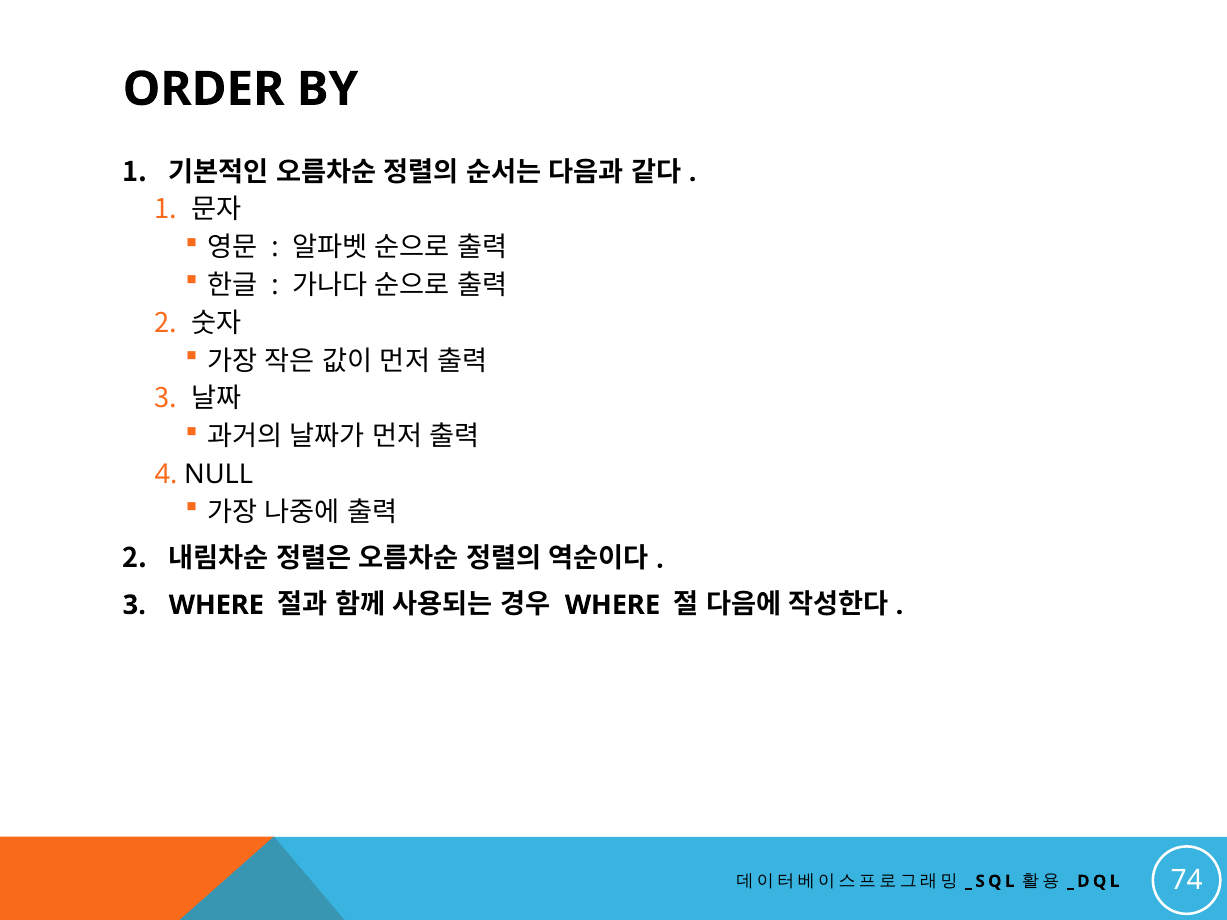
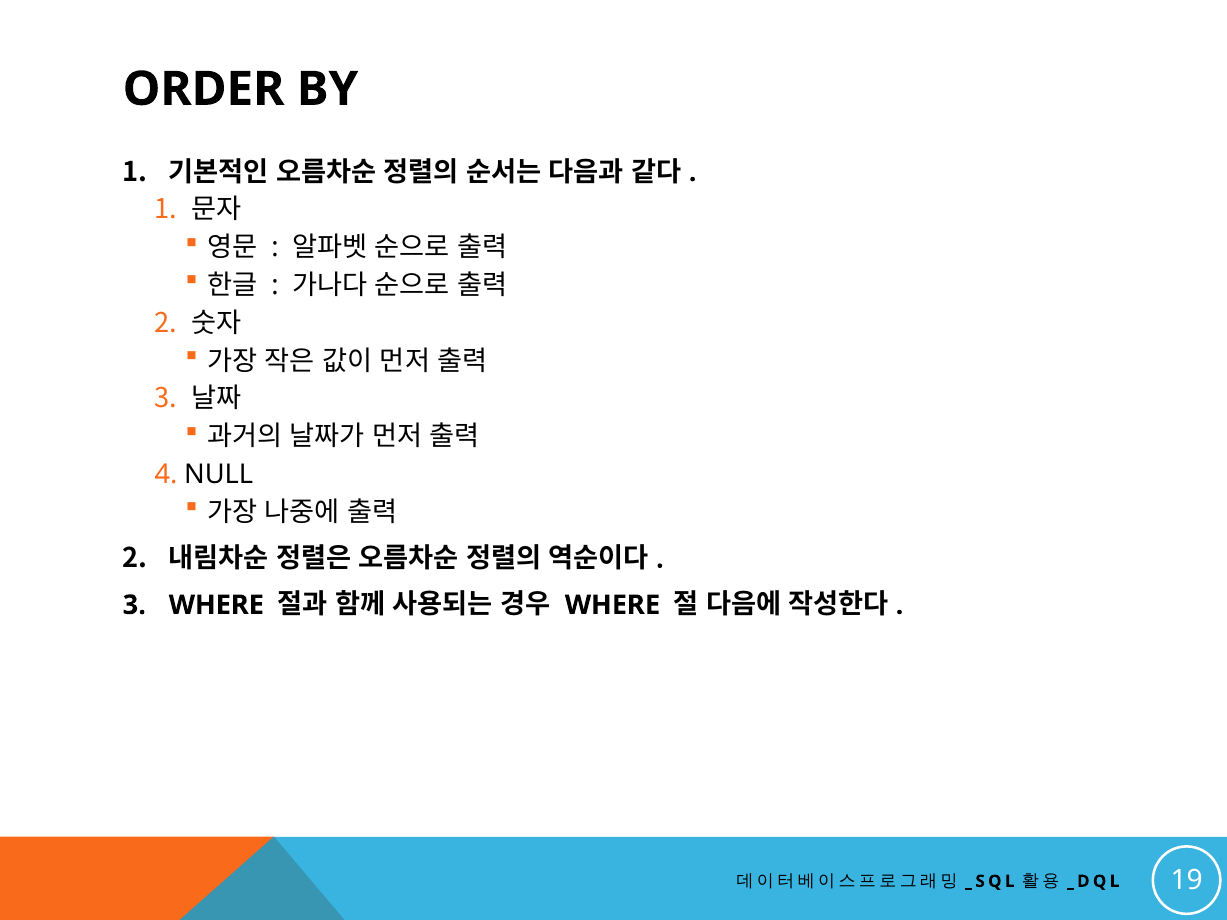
74: 74 -> 19
